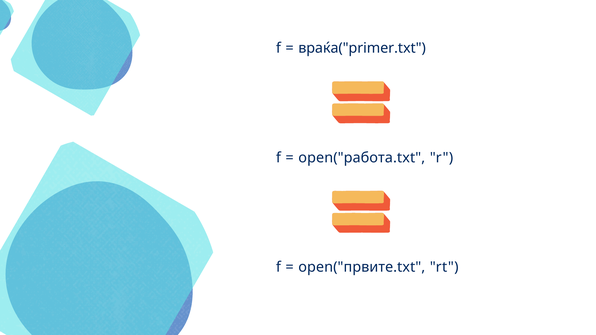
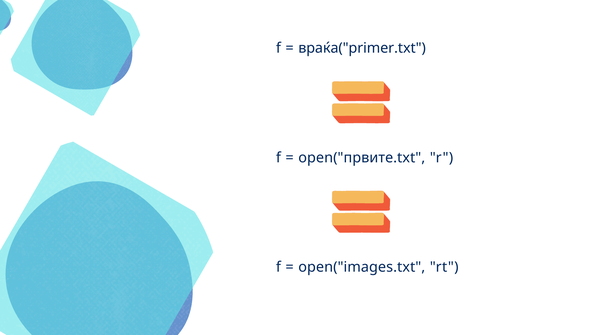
open("работа.txt: open("работа.txt -> open("првите.txt
open("првите.txt: open("првите.txt -> open("images.txt
